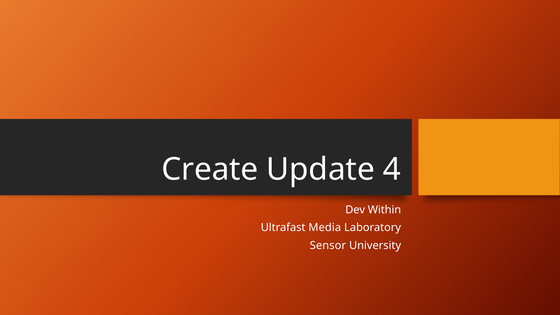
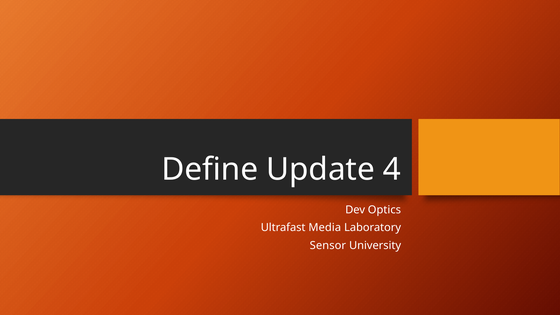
Create: Create -> Define
Within: Within -> Optics
